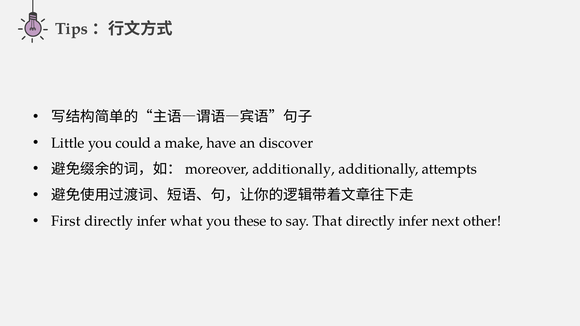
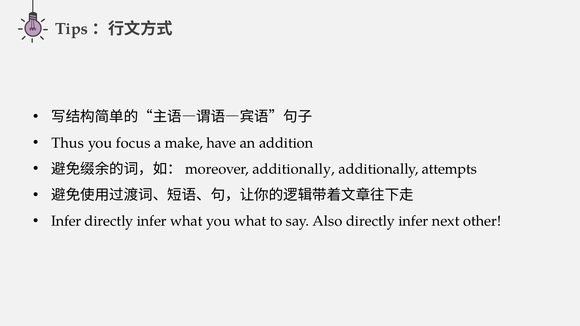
Little: Little -> Thus
could: could -> focus
discover: discover -> addition
First at (66, 221): First -> Infer
you these: these -> what
That: That -> Also
